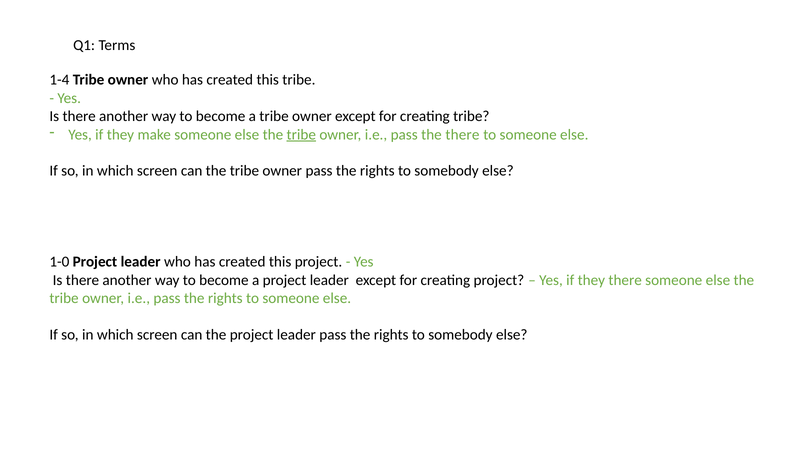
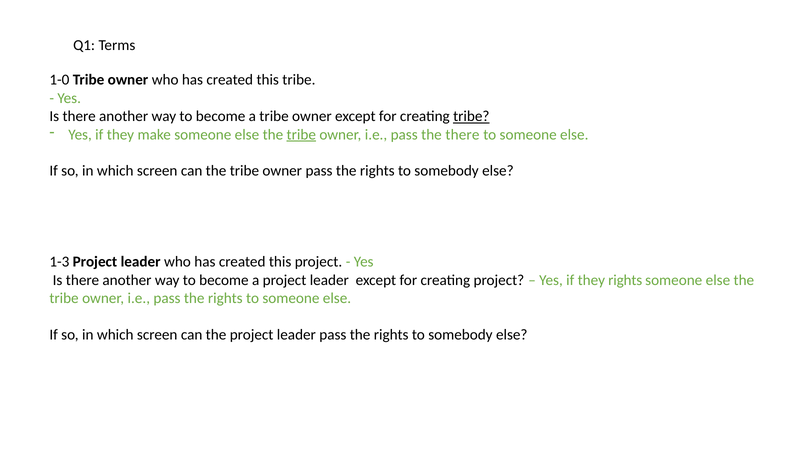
1-4: 1-4 -> 1-0
tribe at (471, 116) underline: none -> present
1-0: 1-0 -> 1-3
they there: there -> rights
